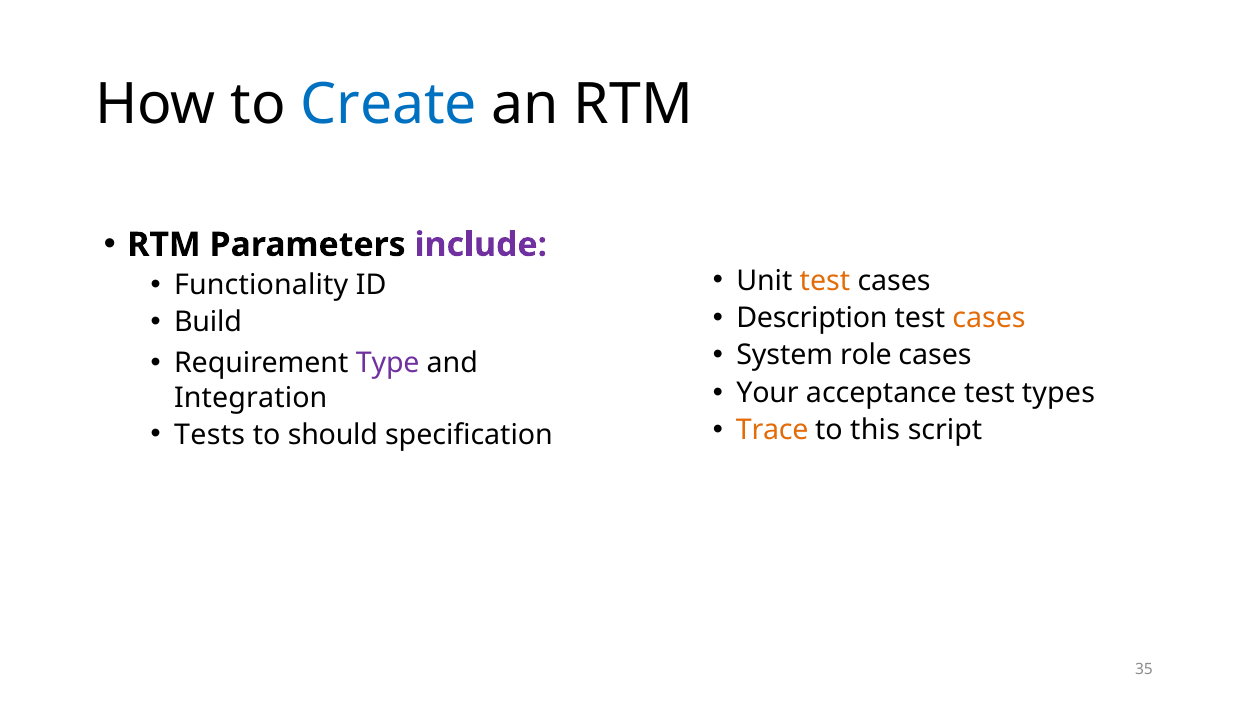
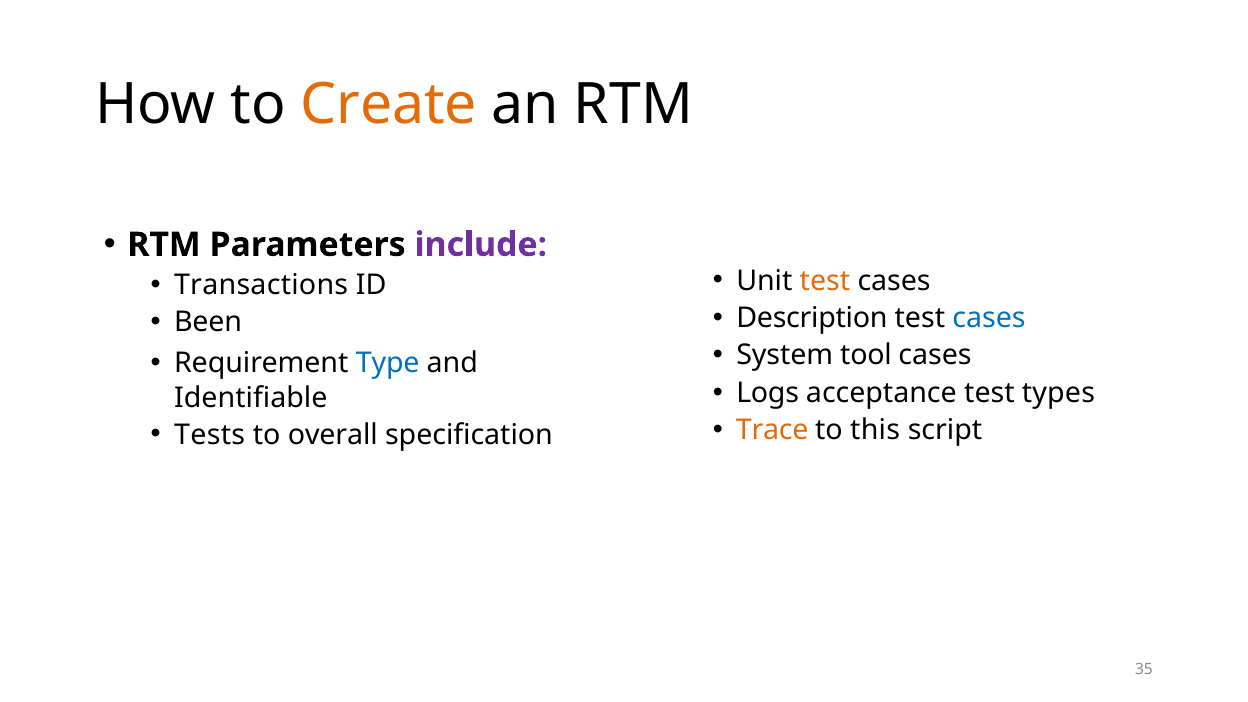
Create colour: blue -> orange
Functionality: Functionality -> Transactions
cases at (989, 318) colour: orange -> blue
Build: Build -> Been
role: role -> tool
Type colour: purple -> blue
Your: Your -> Logs
Integration: Integration -> Identifiable
should: should -> overall
